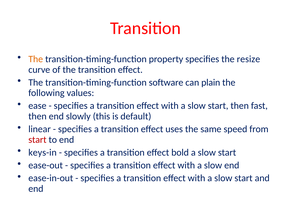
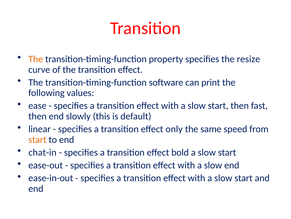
plain: plain -> print
uses: uses -> only
start at (37, 139) colour: red -> orange
keys-in: keys-in -> chat-in
